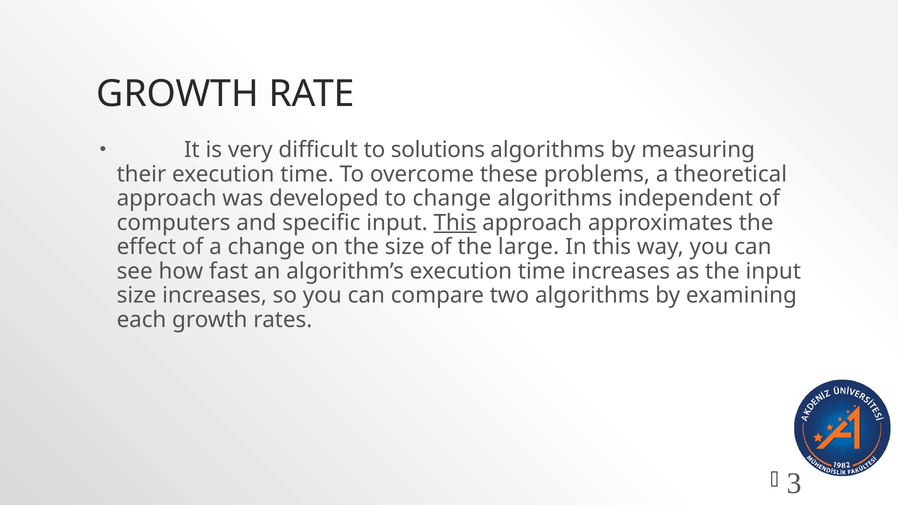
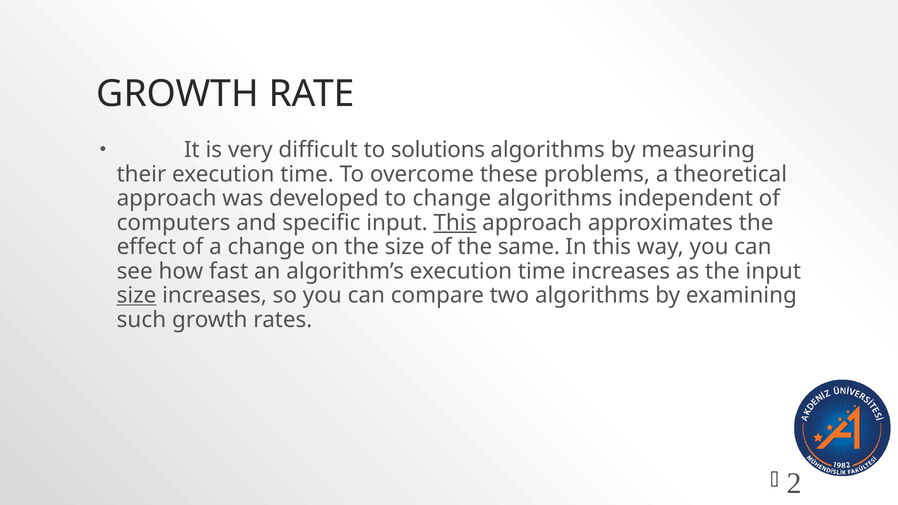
large: large -> same
size at (137, 296) underline: none -> present
each: each -> such
3: 3 -> 2
